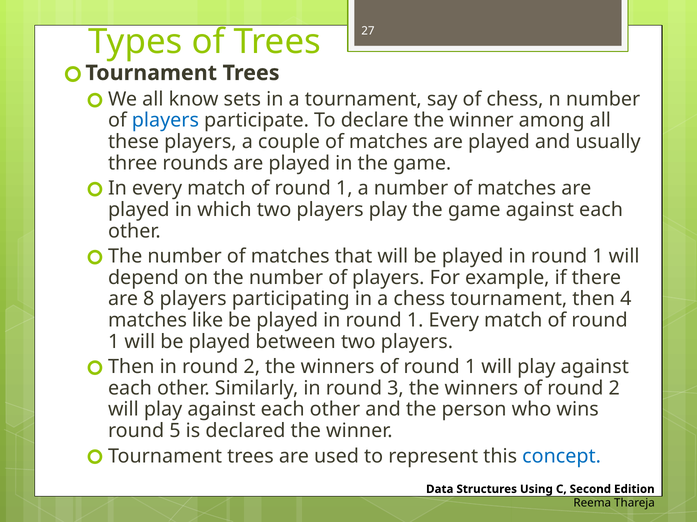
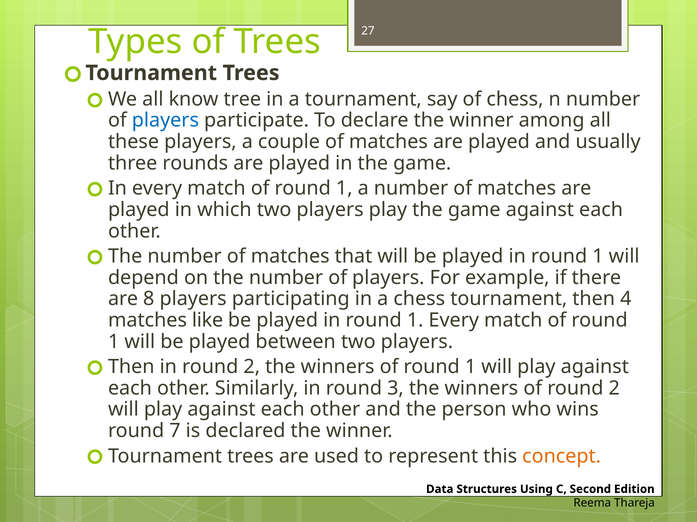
sets: sets -> tree
5: 5 -> 7
concept colour: blue -> orange
